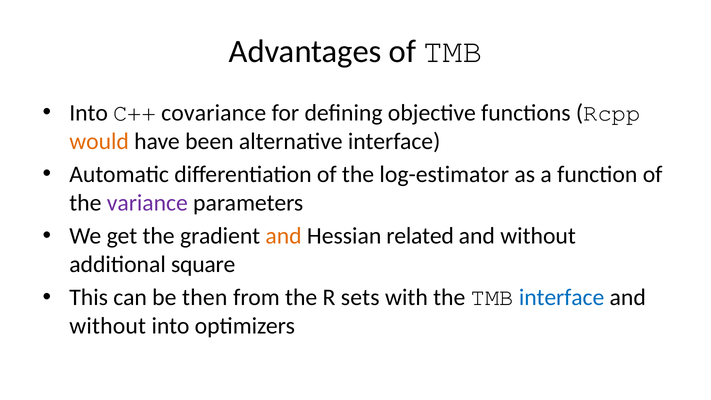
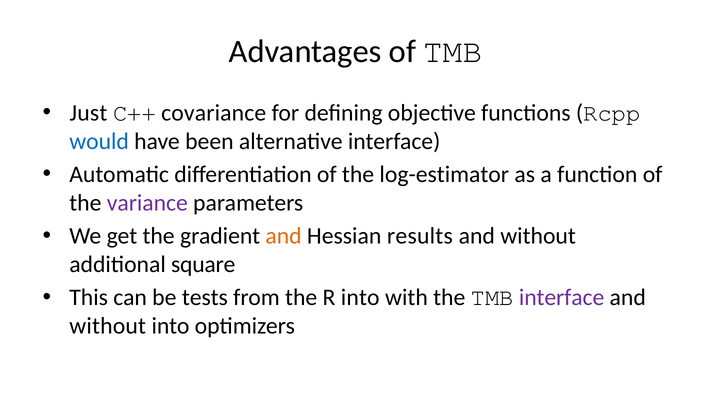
Into at (89, 113): Into -> Just
would colour: orange -> blue
related: related -> results
then: then -> tests
R sets: sets -> into
interface at (562, 298) colour: blue -> purple
